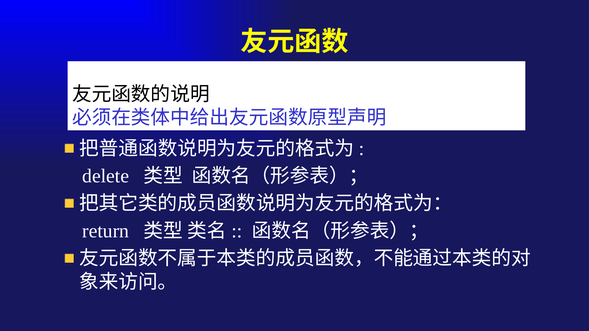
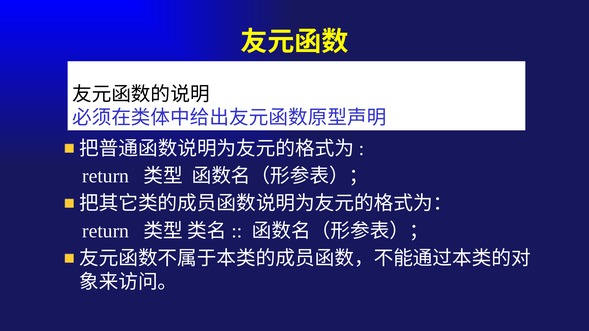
delete at (106, 176): delete -> return
